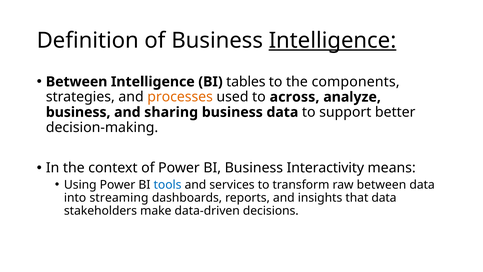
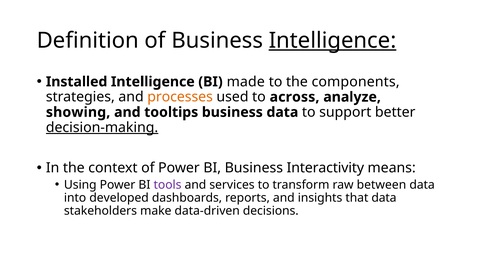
Between at (77, 82): Between -> Installed
tables: tables -> made
business at (78, 112): business -> showing
sharing: sharing -> tooltips
decision-making underline: none -> present
tools colour: blue -> purple
streaming: streaming -> developed
